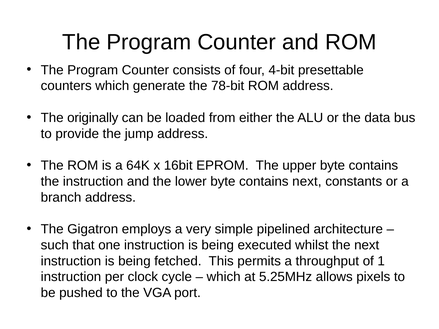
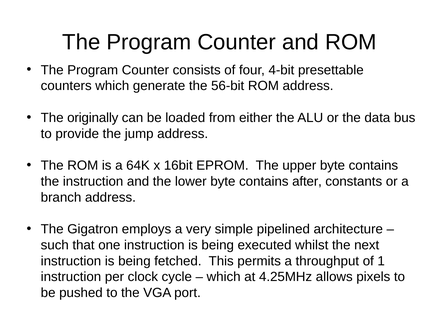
78-bit: 78-bit -> 56-bit
contains next: next -> after
5.25MHz: 5.25MHz -> 4.25MHz
